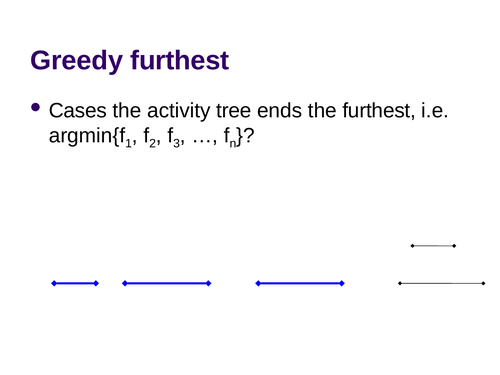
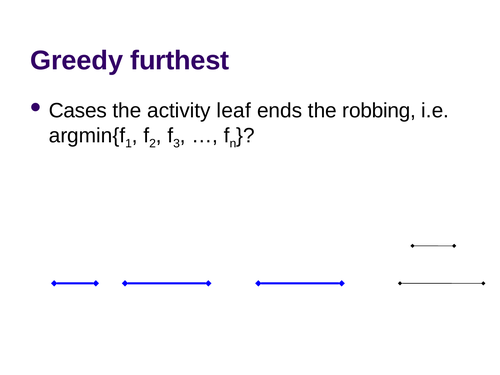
tree: tree -> leaf
the furthest: furthest -> robbing
